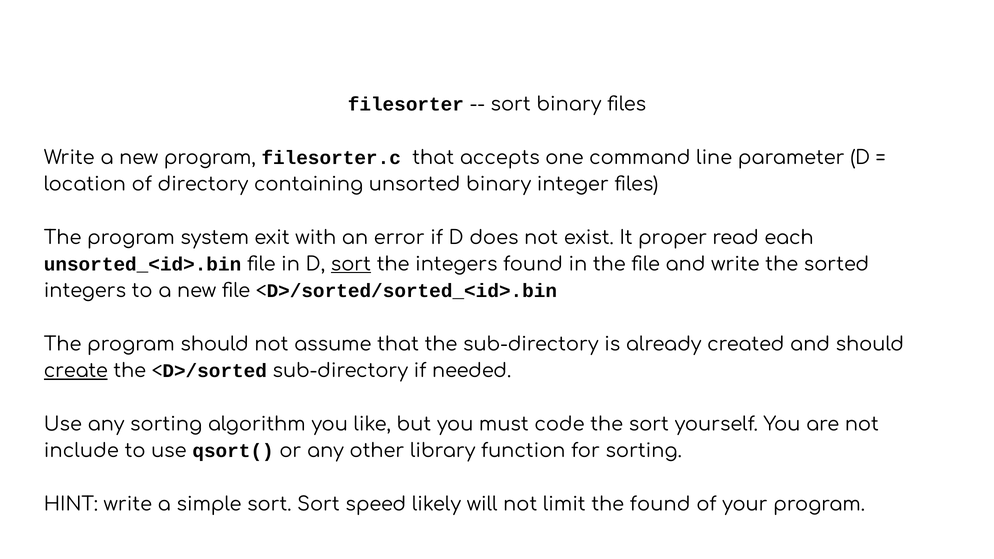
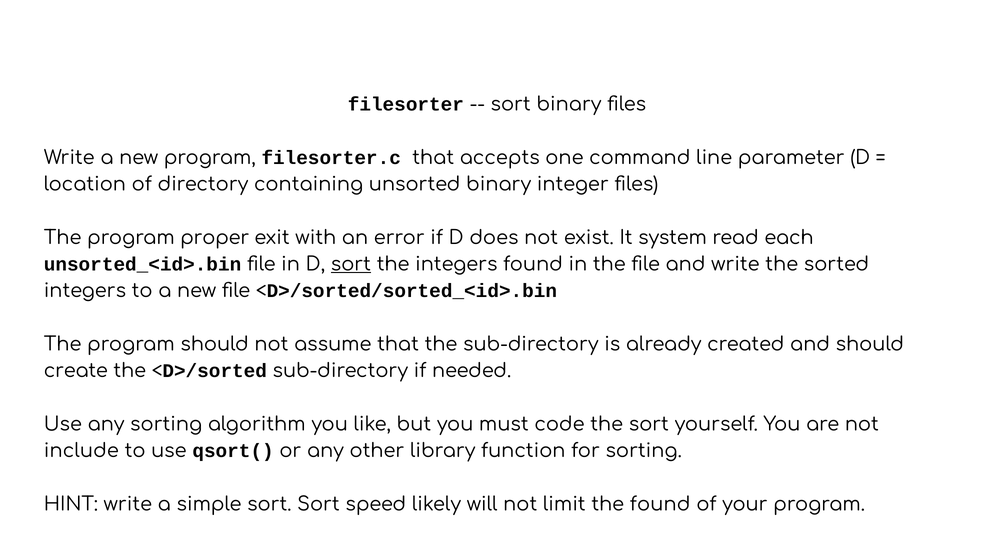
system: system -> proper
proper: proper -> system
create underline: present -> none
